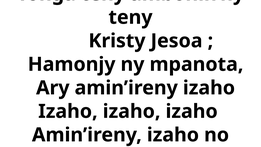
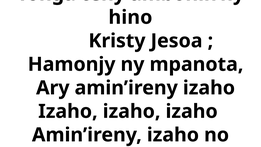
teny at (130, 17): teny -> hino
